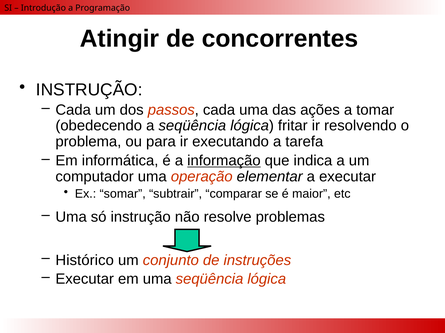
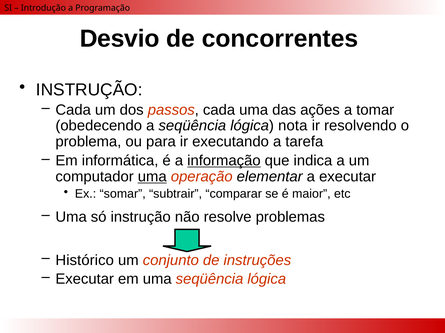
Atingir: Atingir -> Desvio
fritar: fritar -> nota
uma at (152, 177) underline: none -> present
